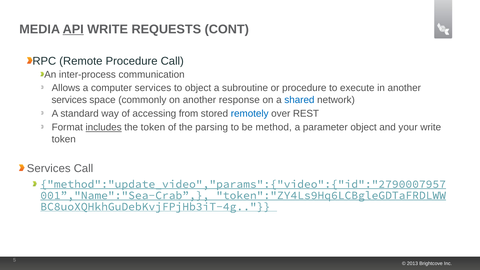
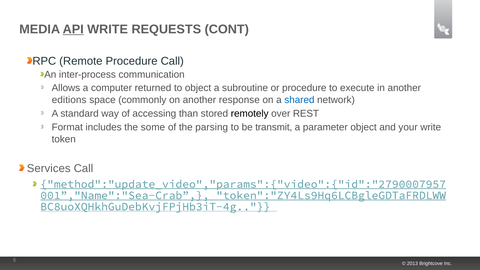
computer services: services -> returned
services at (69, 100): services -> editions
from: from -> than
remotely colour: blue -> black
includes underline: present -> none
the token: token -> some
method: method -> transmit
